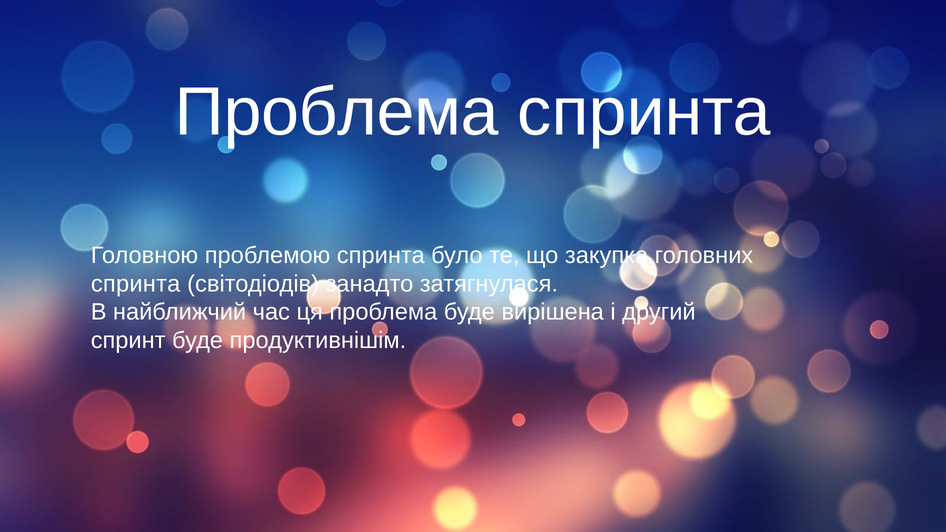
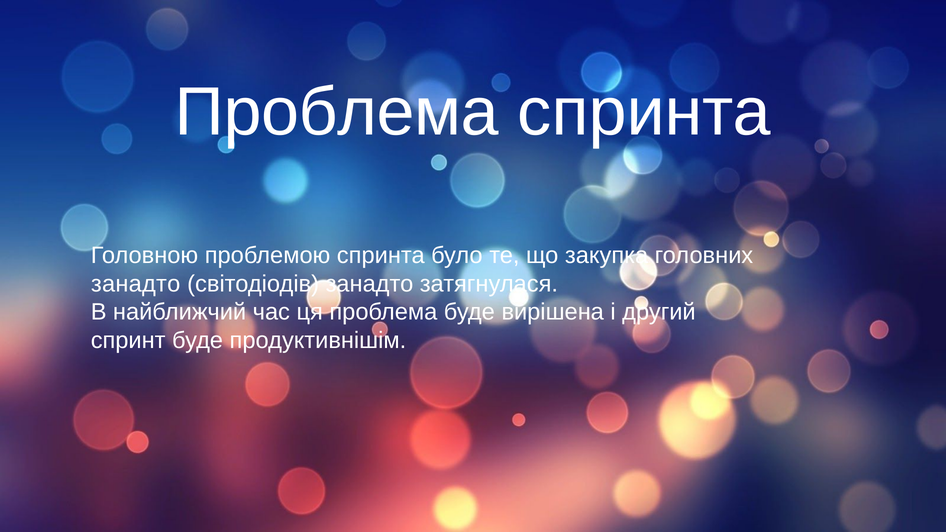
спринта at (136, 284): спринта -> занадто
